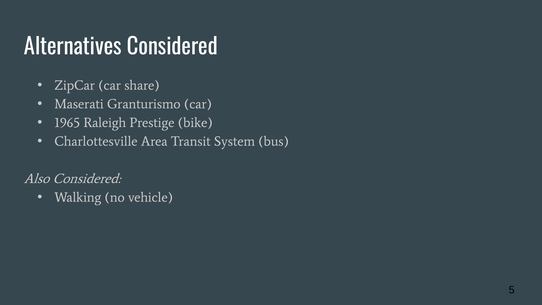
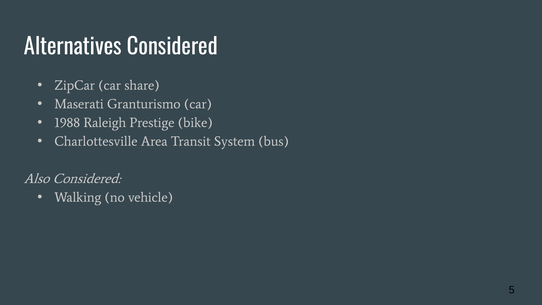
1965: 1965 -> 1988
